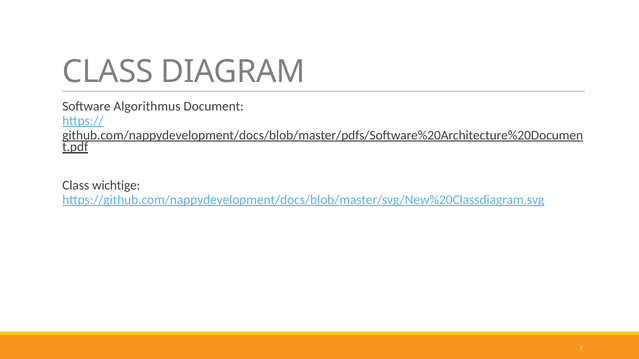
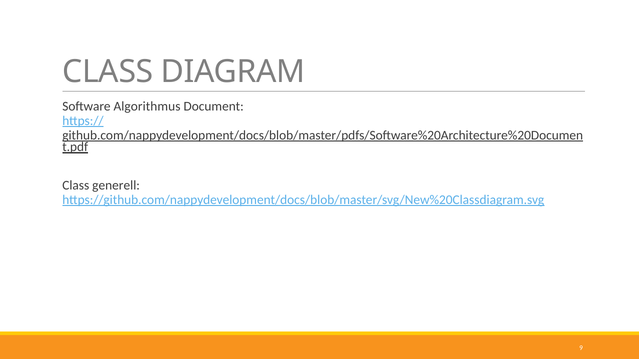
wichtige: wichtige -> generell
